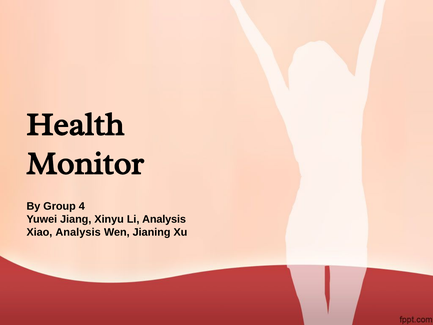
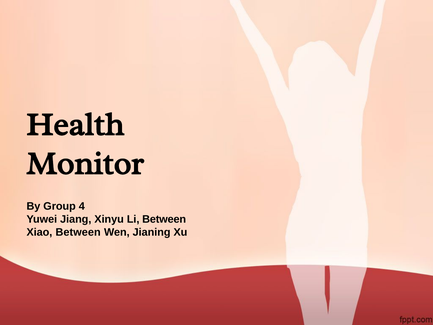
Li Analysis: Analysis -> Between
Xiao Analysis: Analysis -> Between
